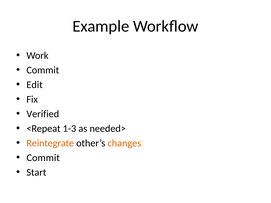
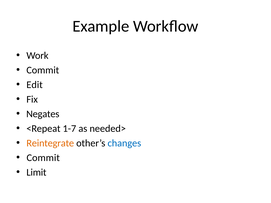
Verified: Verified -> Negates
1-3: 1-3 -> 1-7
changes colour: orange -> blue
Start: Start -> Limit
